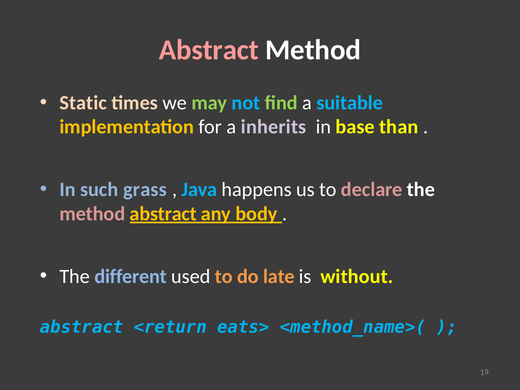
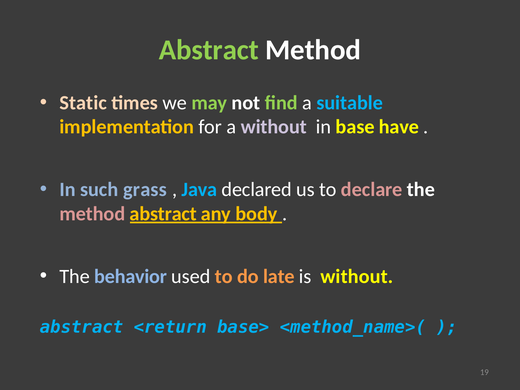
Abstract at (209, 50) colour: pink -> light green
not colour: light blue -> white
a inherits: inherits -> without
than: than -> have
happens: happens -> declared
different: different -> behavior
eats>: eats> -> base>
